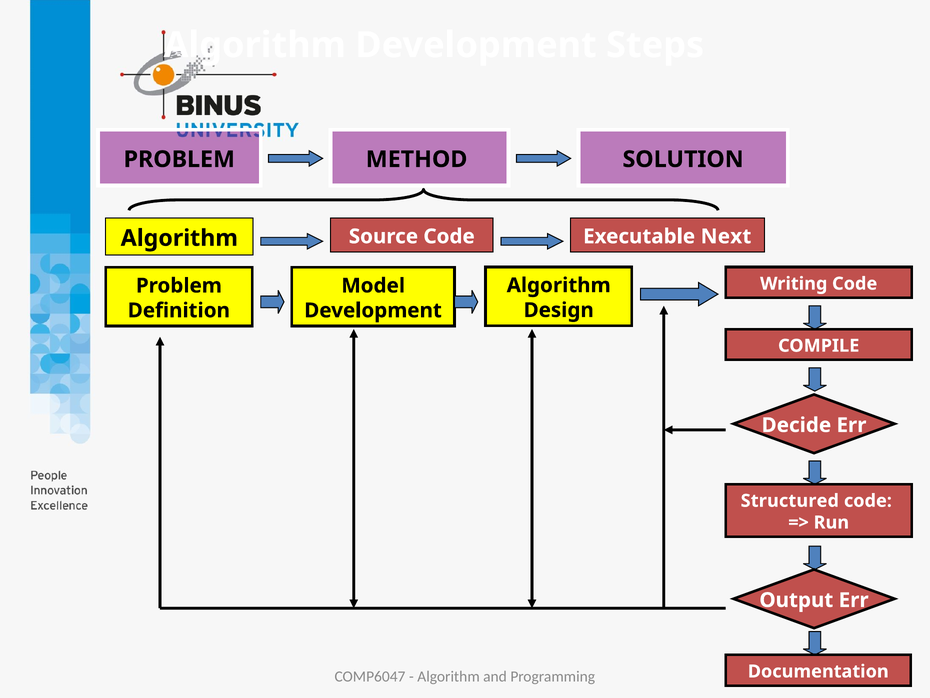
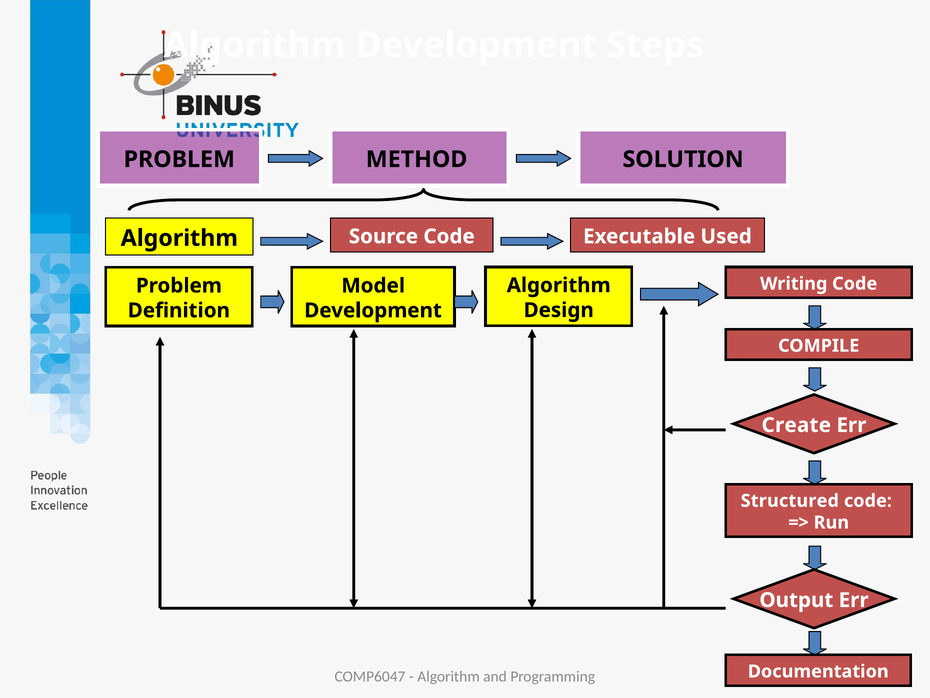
Next: Next -> Used
Decide: Decide -> Create
